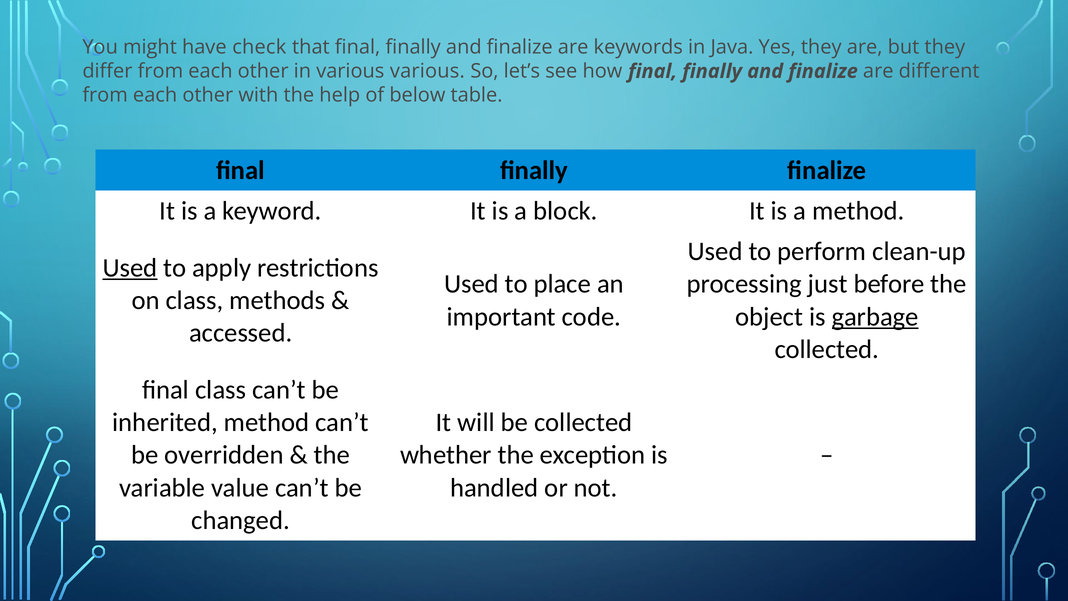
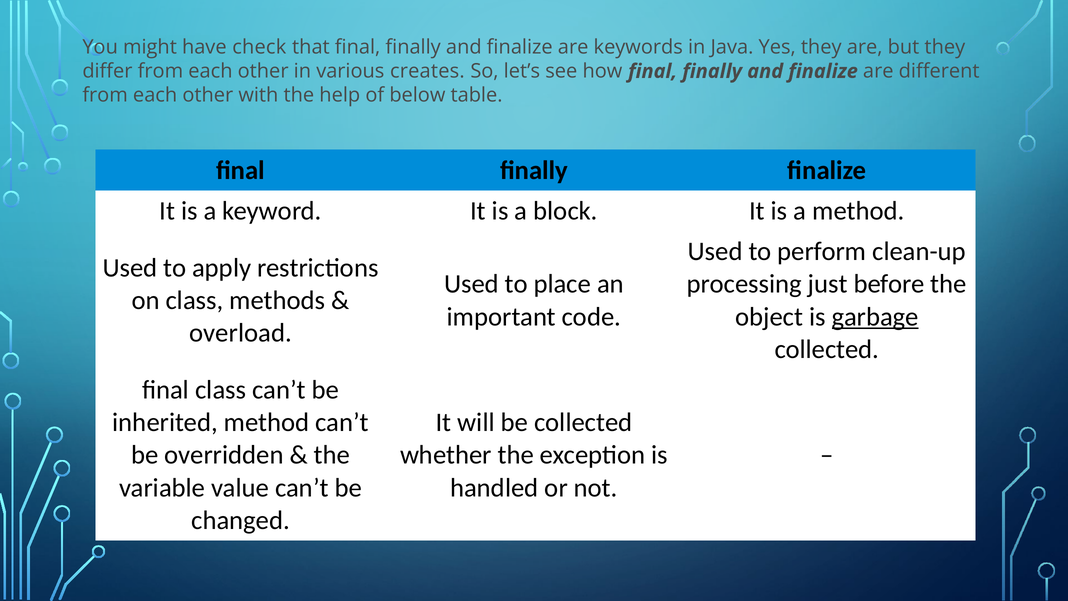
various various: various -> creates
Used at (130, 268) underline: present -> none
accessed: accessed -> overload
